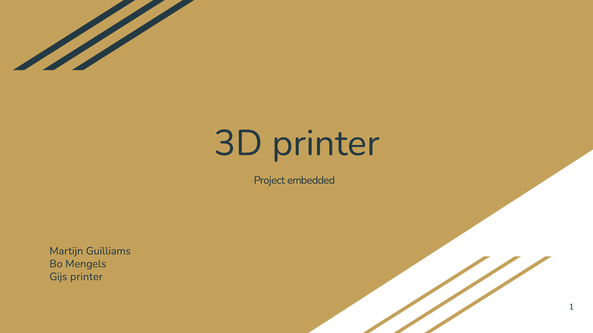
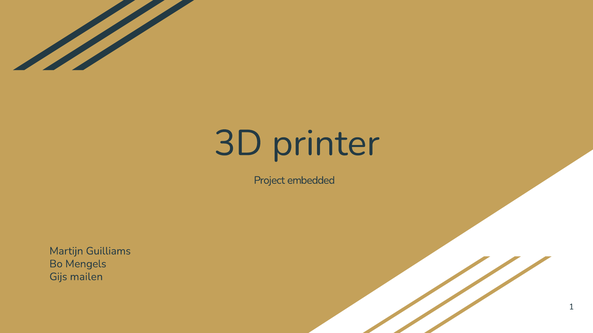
Gijs printer: printer -> mailen
